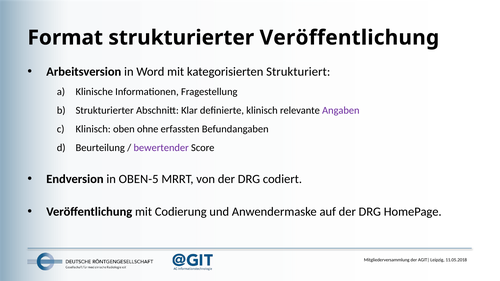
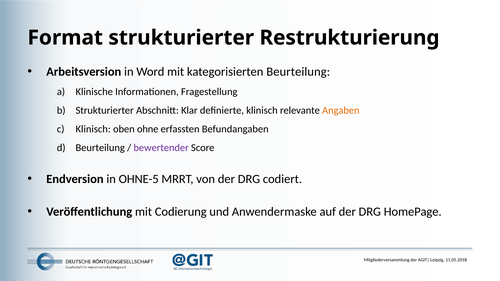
strukturierter Veröffentlichung: Veröffentlichung -> Restrukturierung
kategorisierten Strukturiert: Strukturiert -> Beurteilung
Angaben colour: purple -> orange
OBEN-5: OBEN-5 -> OHNE-5
